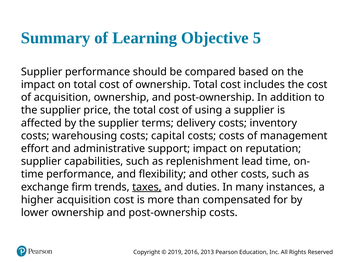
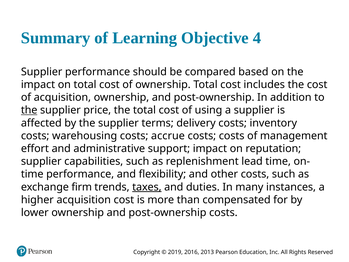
5: 5 -> 4
the at (29, 110) underline: none -> present
capital: capital -> accrue
